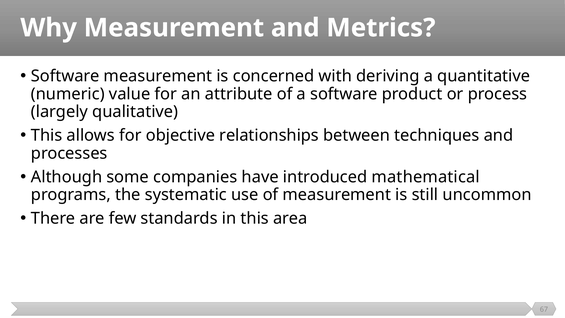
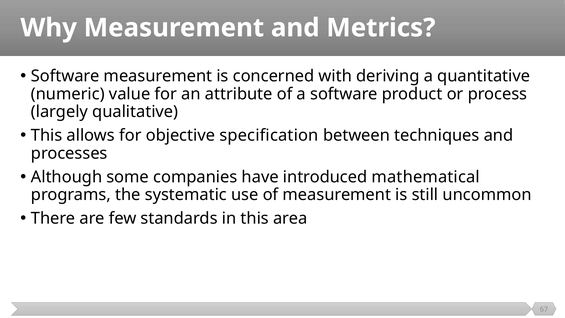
relationships: relationships -> specification
